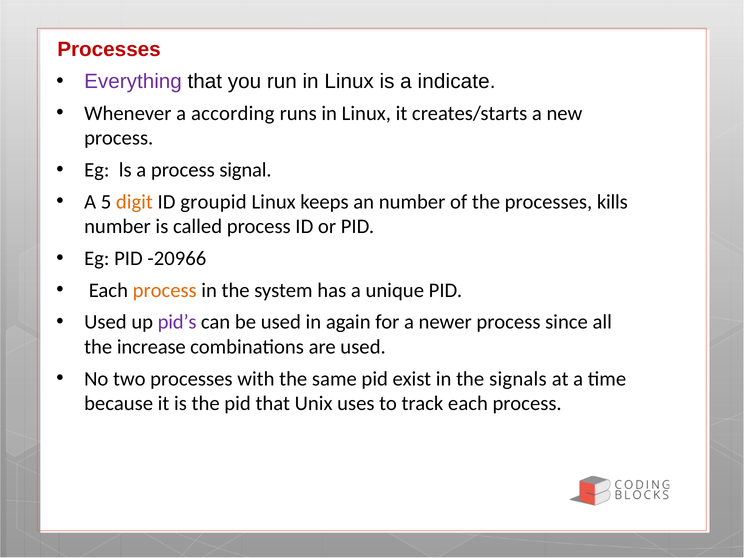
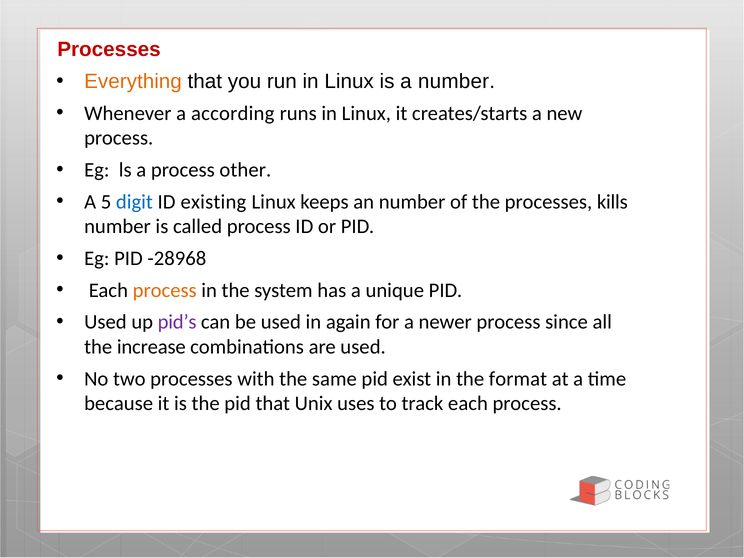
Everything colour: purple -> orange
a indicate: indicate -> number
signal: signal -> other
digit colour: orange -> blue
groupid: groupid -> existing
-20966: -20966 -> -28968
signals: signals -> format
